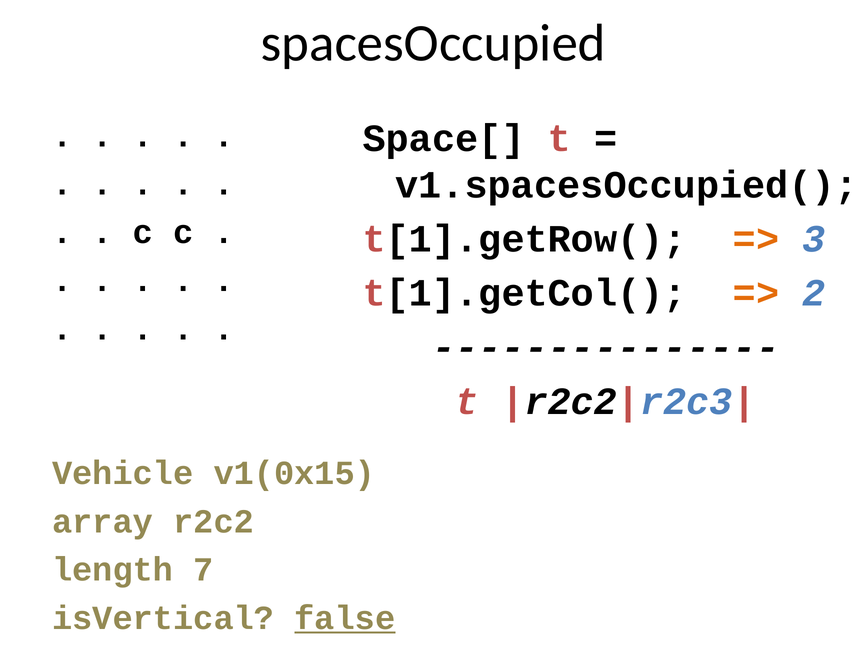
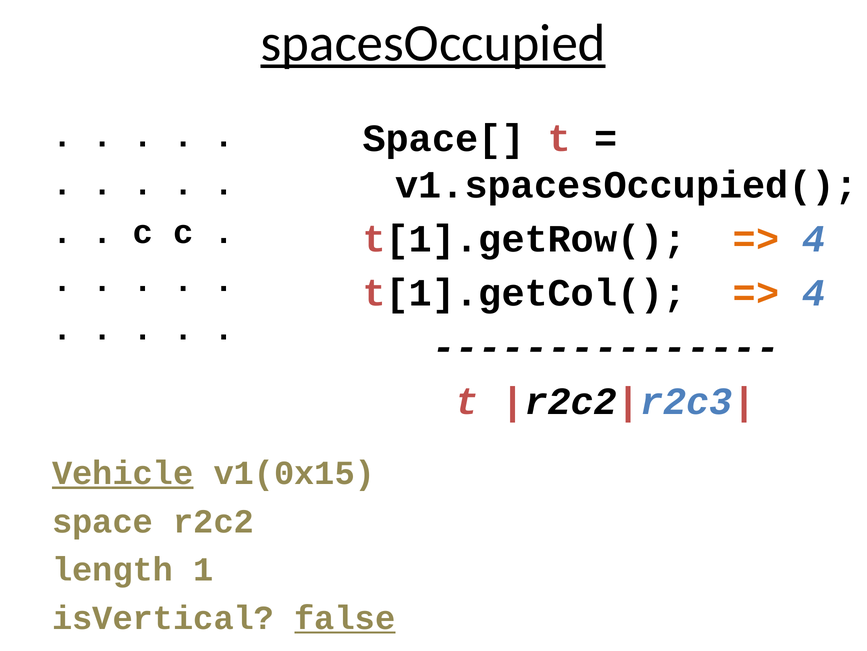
spacesOccupied underline: none -> present
3 at (814, 239): 3 -> 4
2 at (814, 293): 2 -> 4
Vehicle underline: none -> present
array: array -> space
7: 7 -> 1
